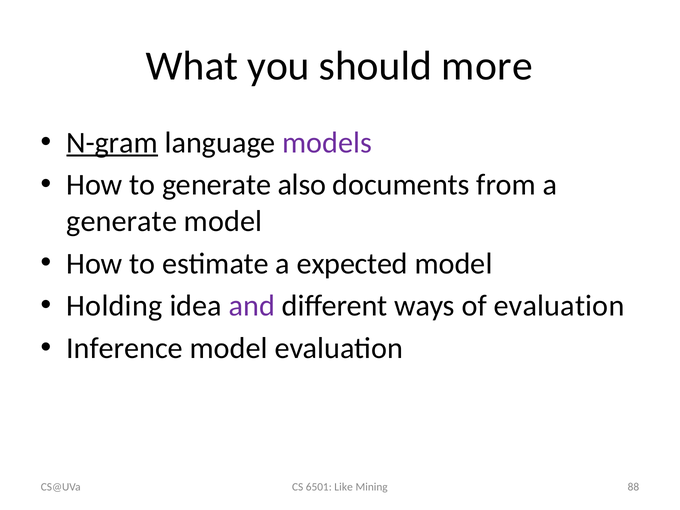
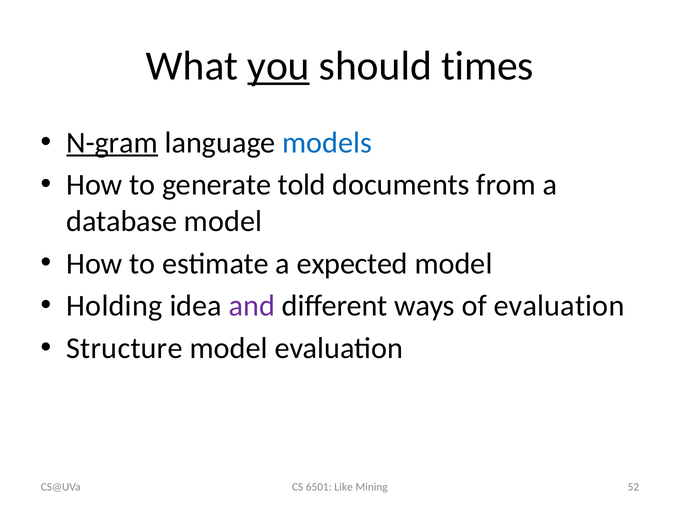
you underline: none -> present
more: more -> times
models colour: purple -> blue
also: also -> told
generate at (122, 221): generate -> database
Inference: Inference -> Structure
88: 88 -> 52
